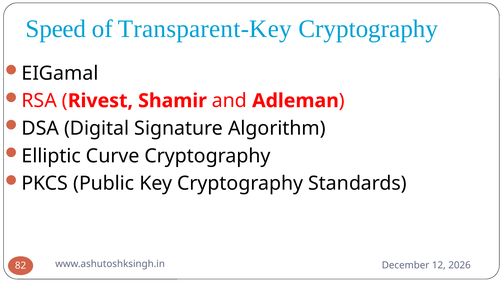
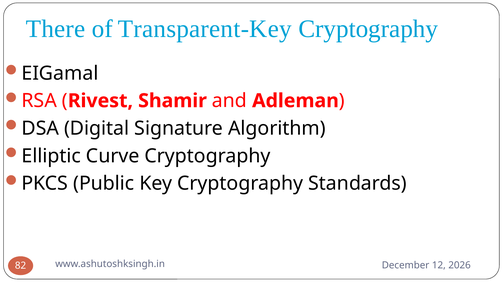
Speed: Speed -> There
